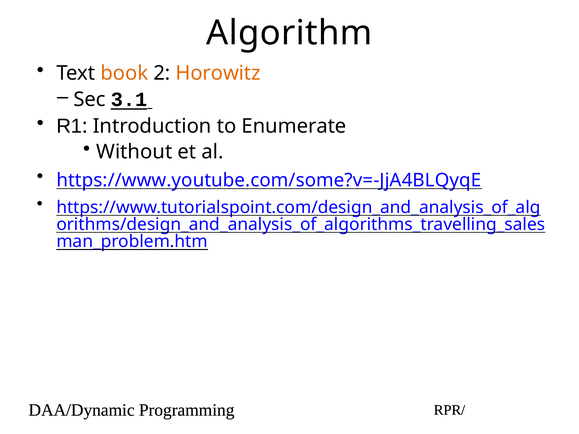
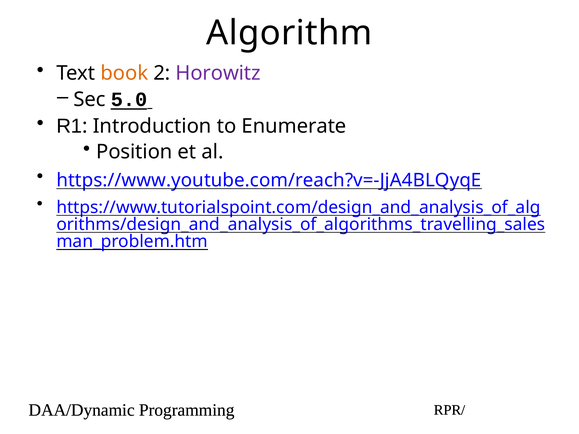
Horowitz colour: orange -> purple
3.1: 3.1 -> 5.0
Without: Without -> Position
https://www.youtube.com/some?v=-JjA4BLQyqE: https://www.youtube.com/some?v=-JjA4BLQyqE -> https://www.youtube.com/reach?v=-JjA4BLQyqE
